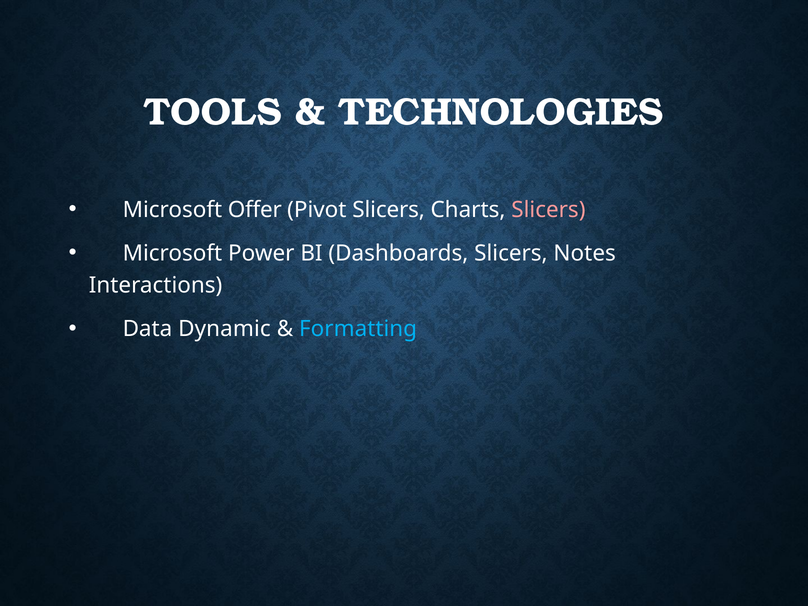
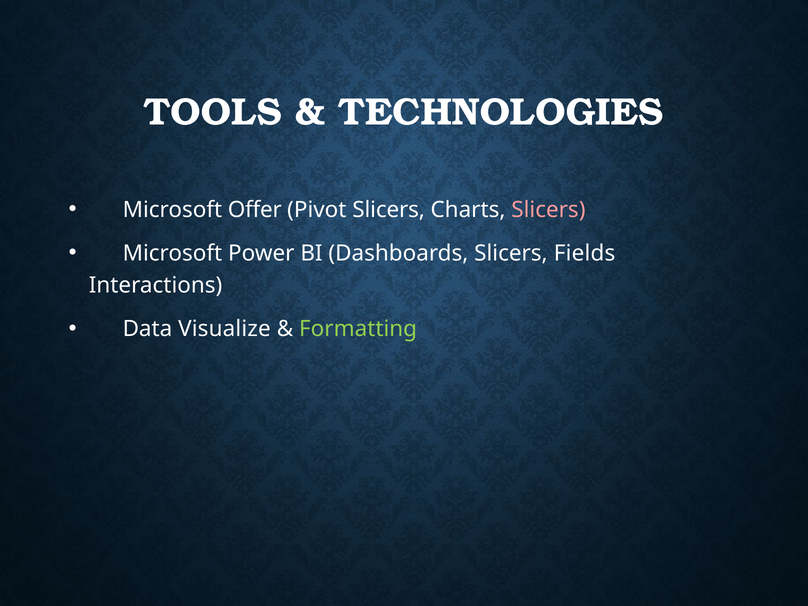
Notes: Notes -> Fields
Dynamic: Dynamic -> Visualize
Formatting colour: light blue -> light green
